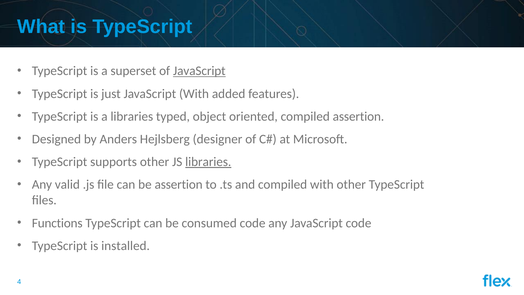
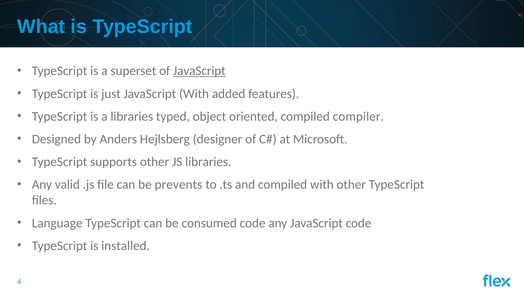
compiled assertion: assertion -> compiler
libraries at (208, 162) underline: present -> none
be assertion: assertion -> prevents
Functions: Functions -> Language
